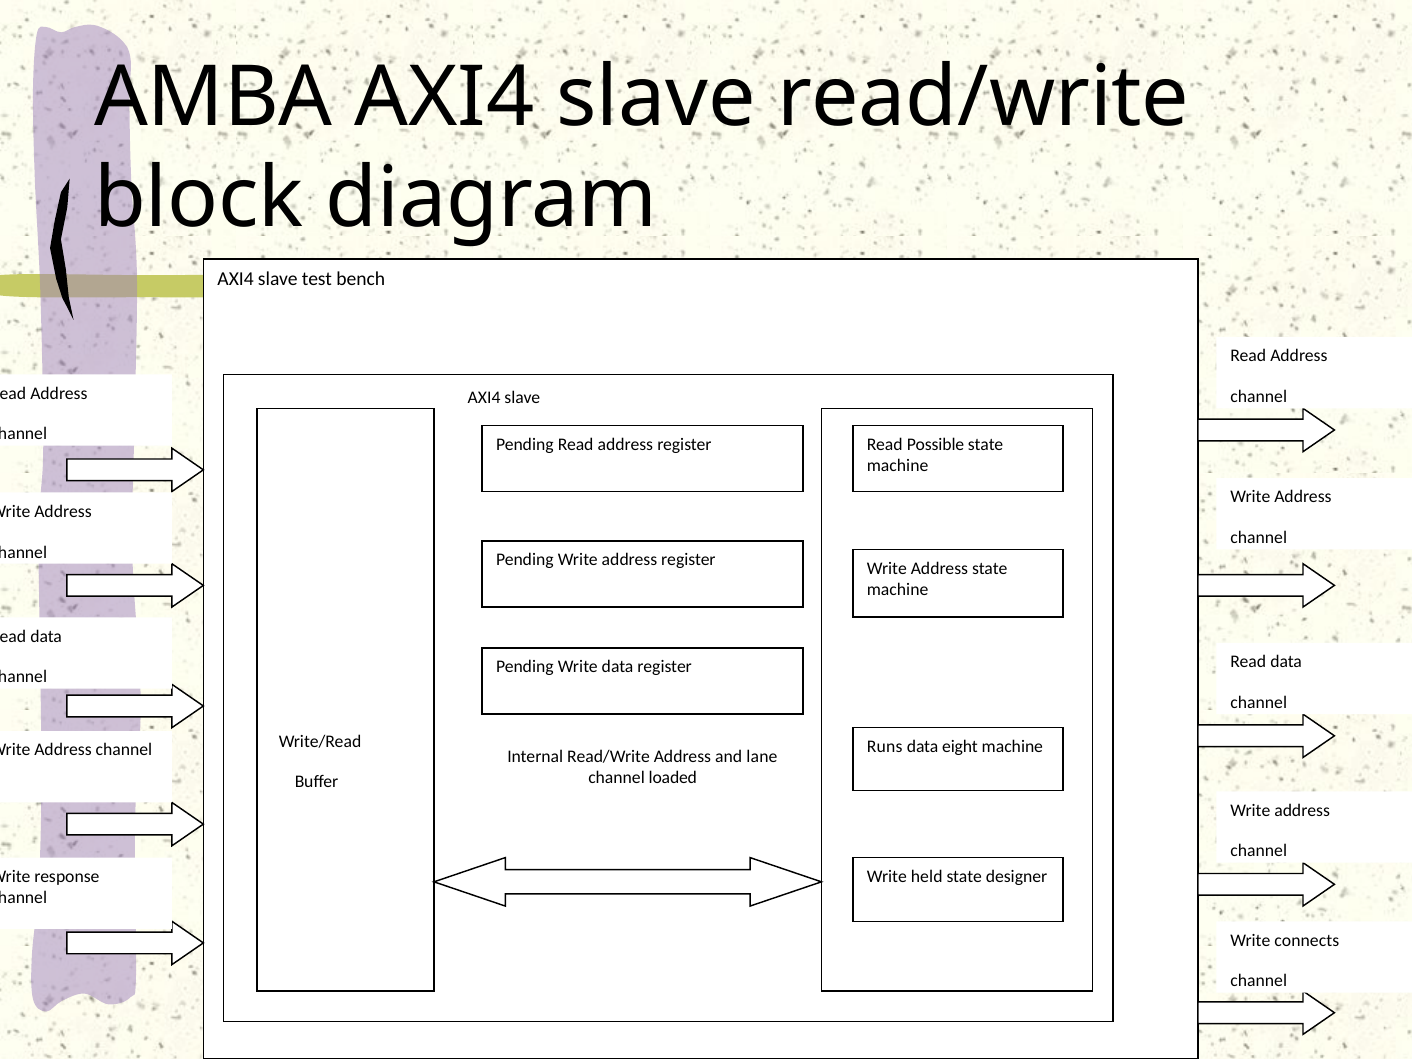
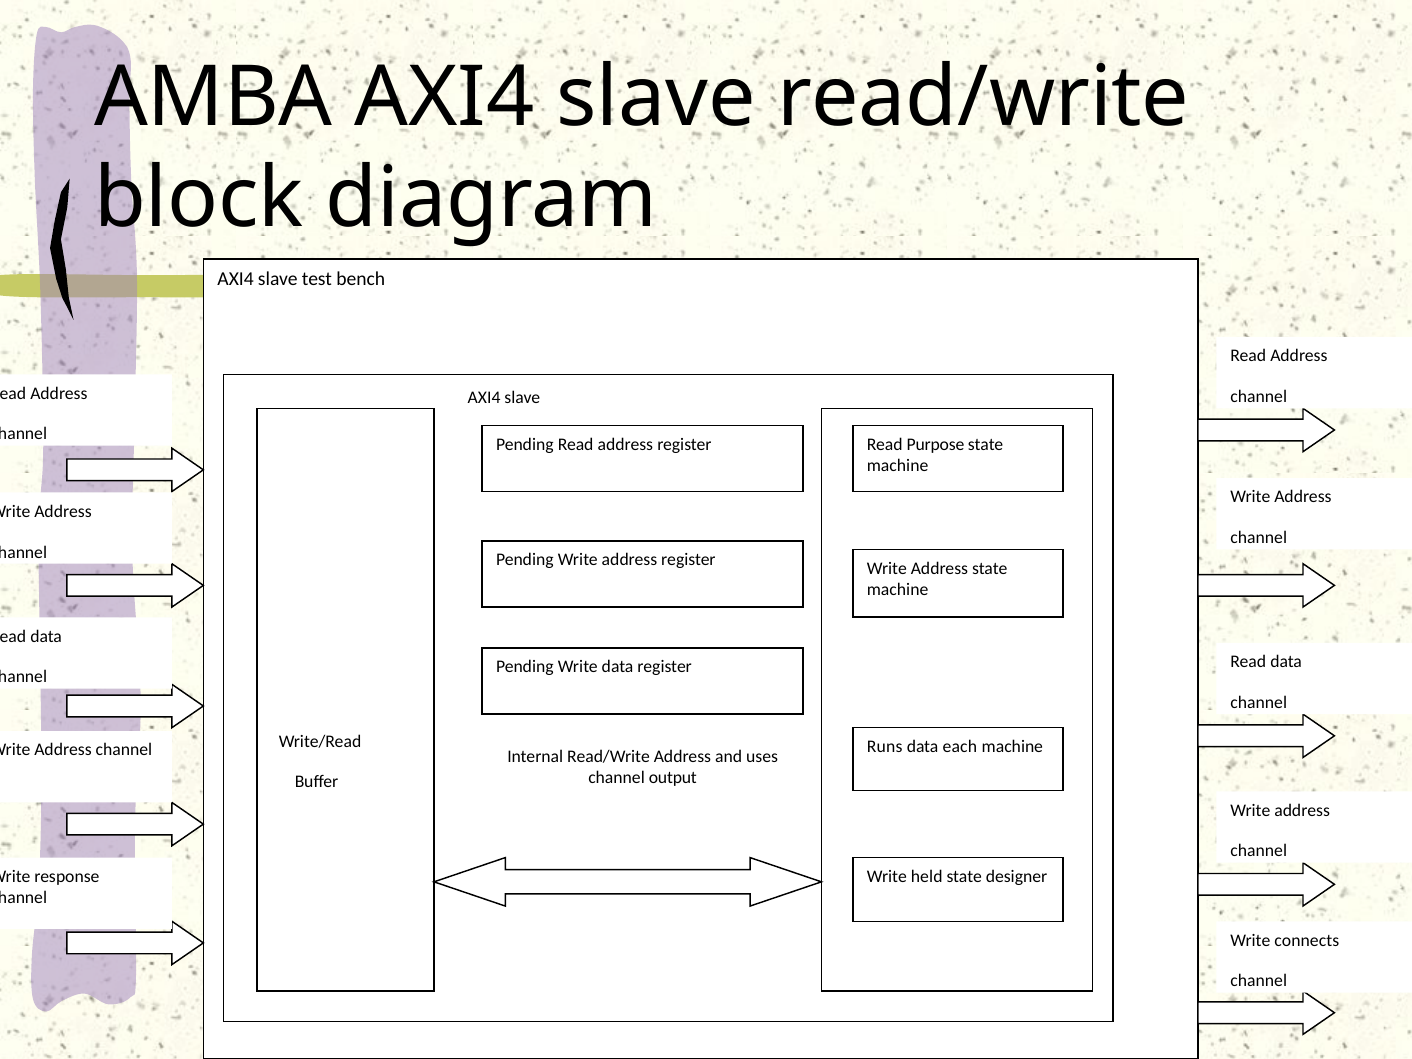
Possible: Possible -> Purpose
eight: eight -> each
lane: lane -> uses
loaded: loaded -> output
